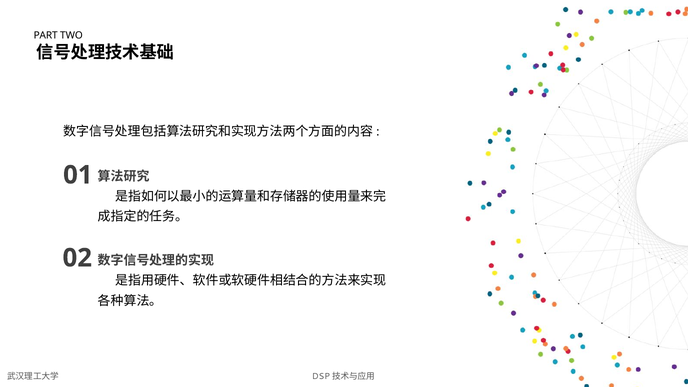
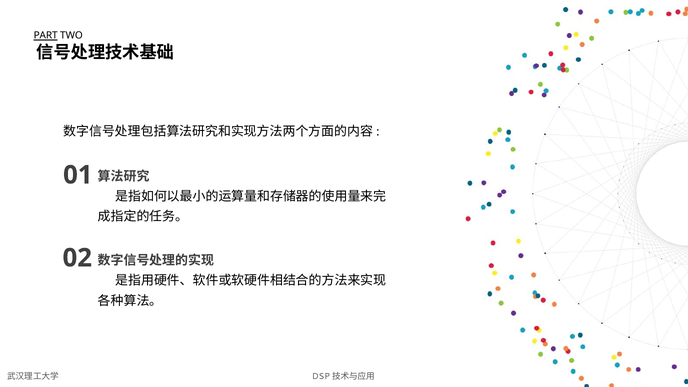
PART underline: none -> present
